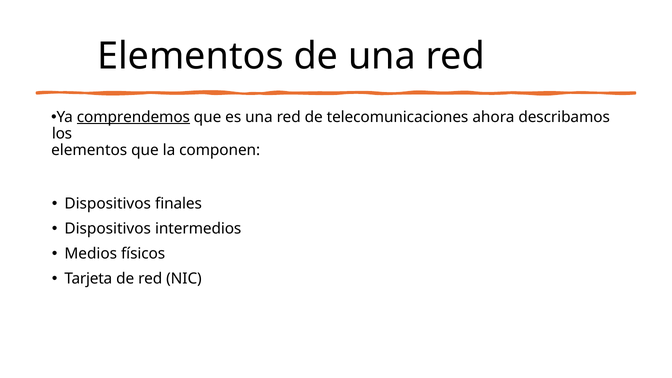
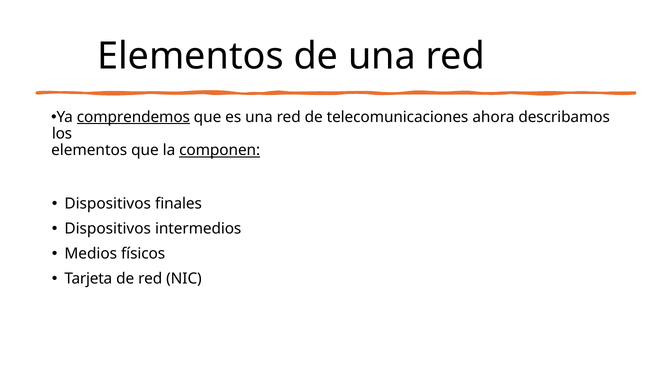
componen underline: none -> present
